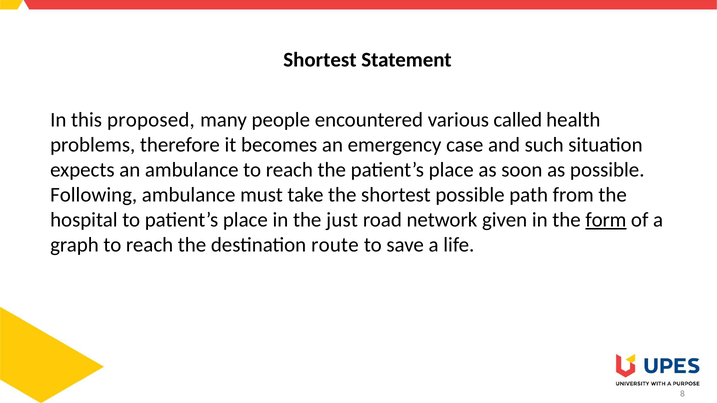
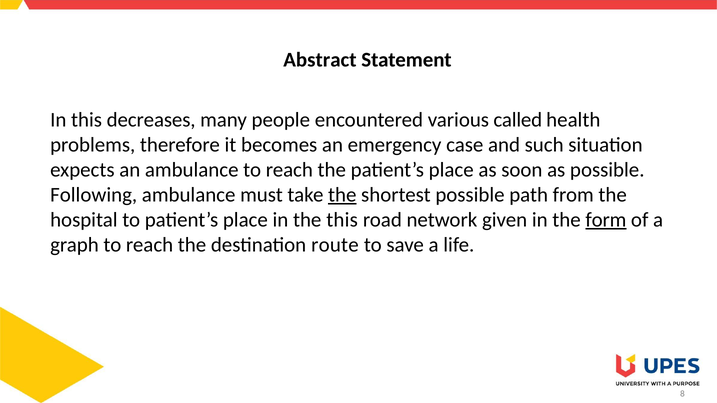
Shortest at (320, 60): Shortest -> Abstract
proposed: proposed -> decreases
the at (342, 195) underline: none -> present
the just: just -> this
